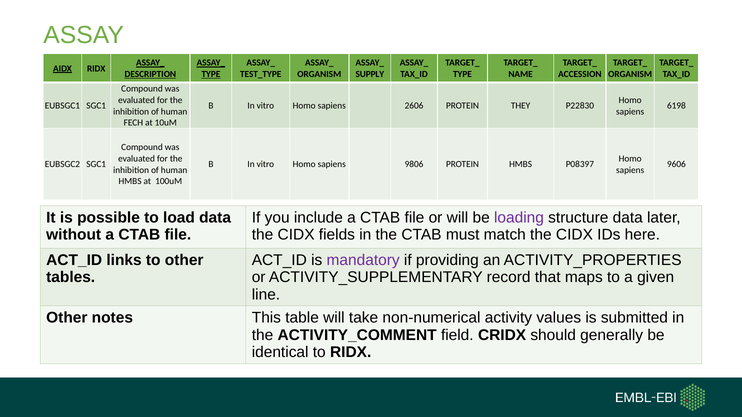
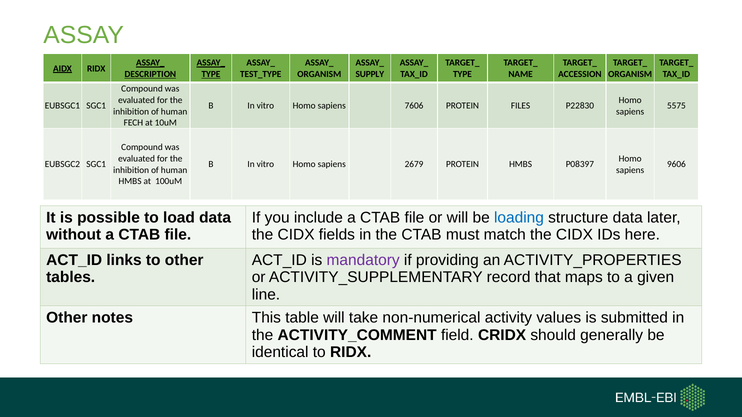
2606: 2606 -> 7606
THEY: THEY -> FILES
6198: 6198 -> 5575
9806: 9806 -> 2679
loading colour: purple -> blue
